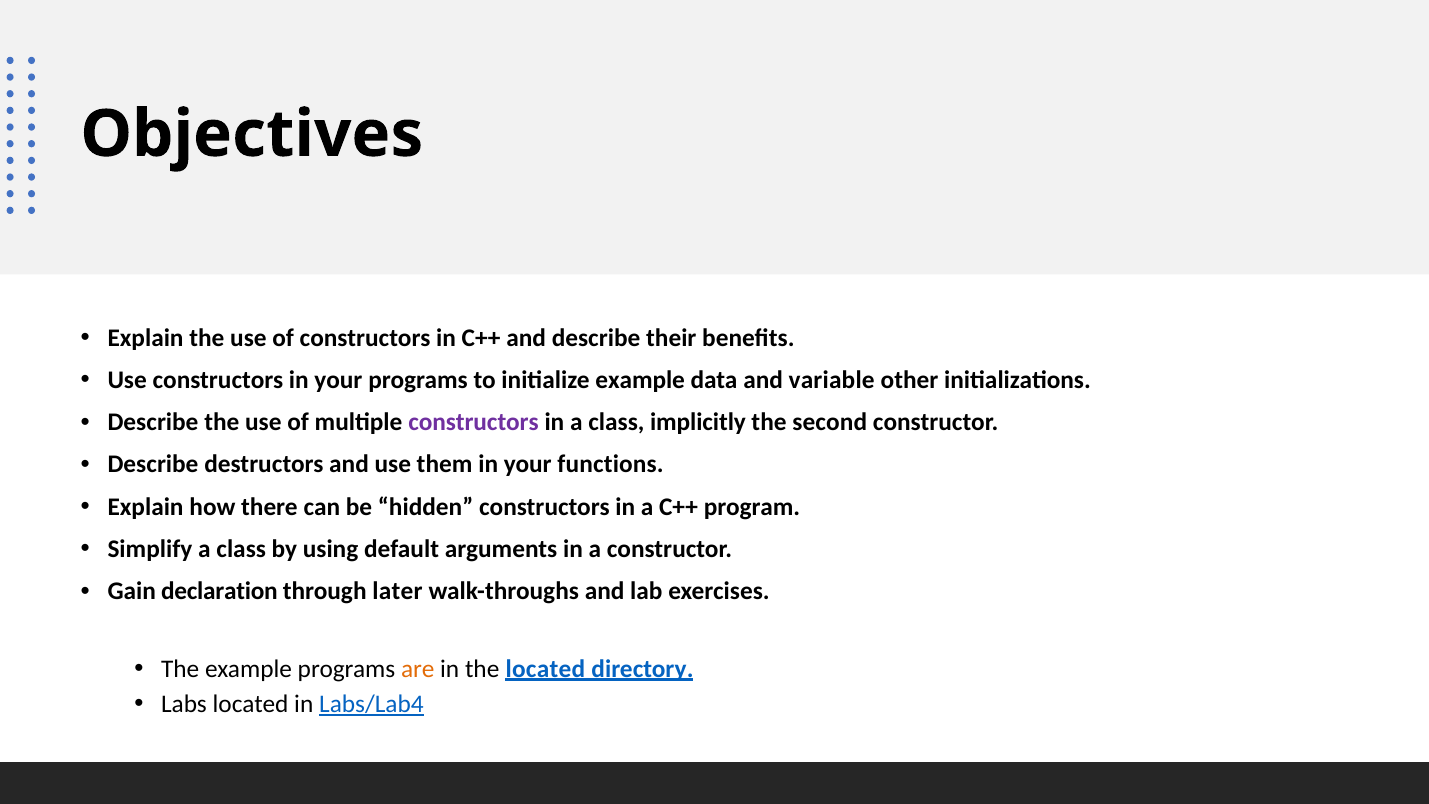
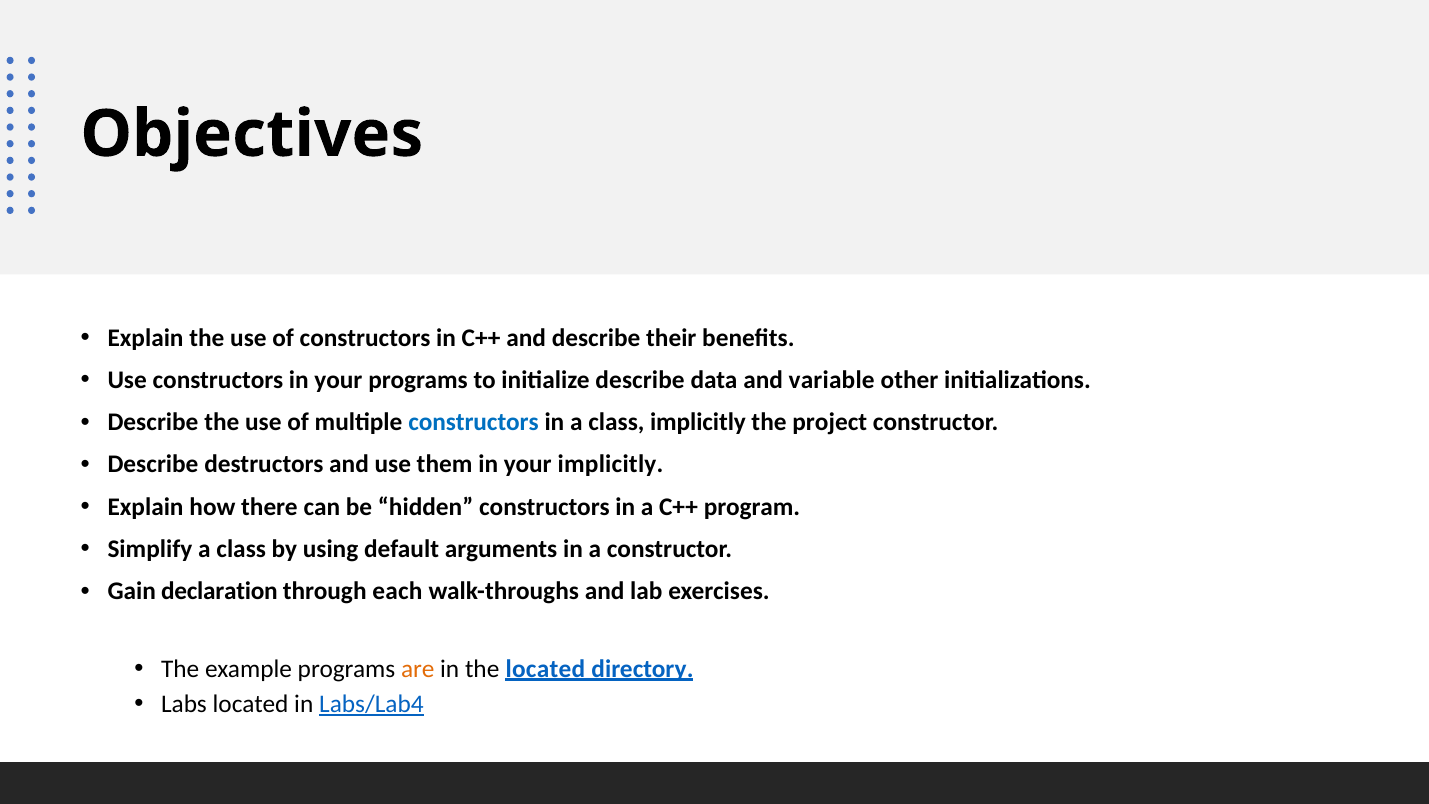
initialize example: example -> describe
constructors at (473, 422) colour: purple -> blue
second: second -> project
your functions: functions -> implicitly
later: later -> each
